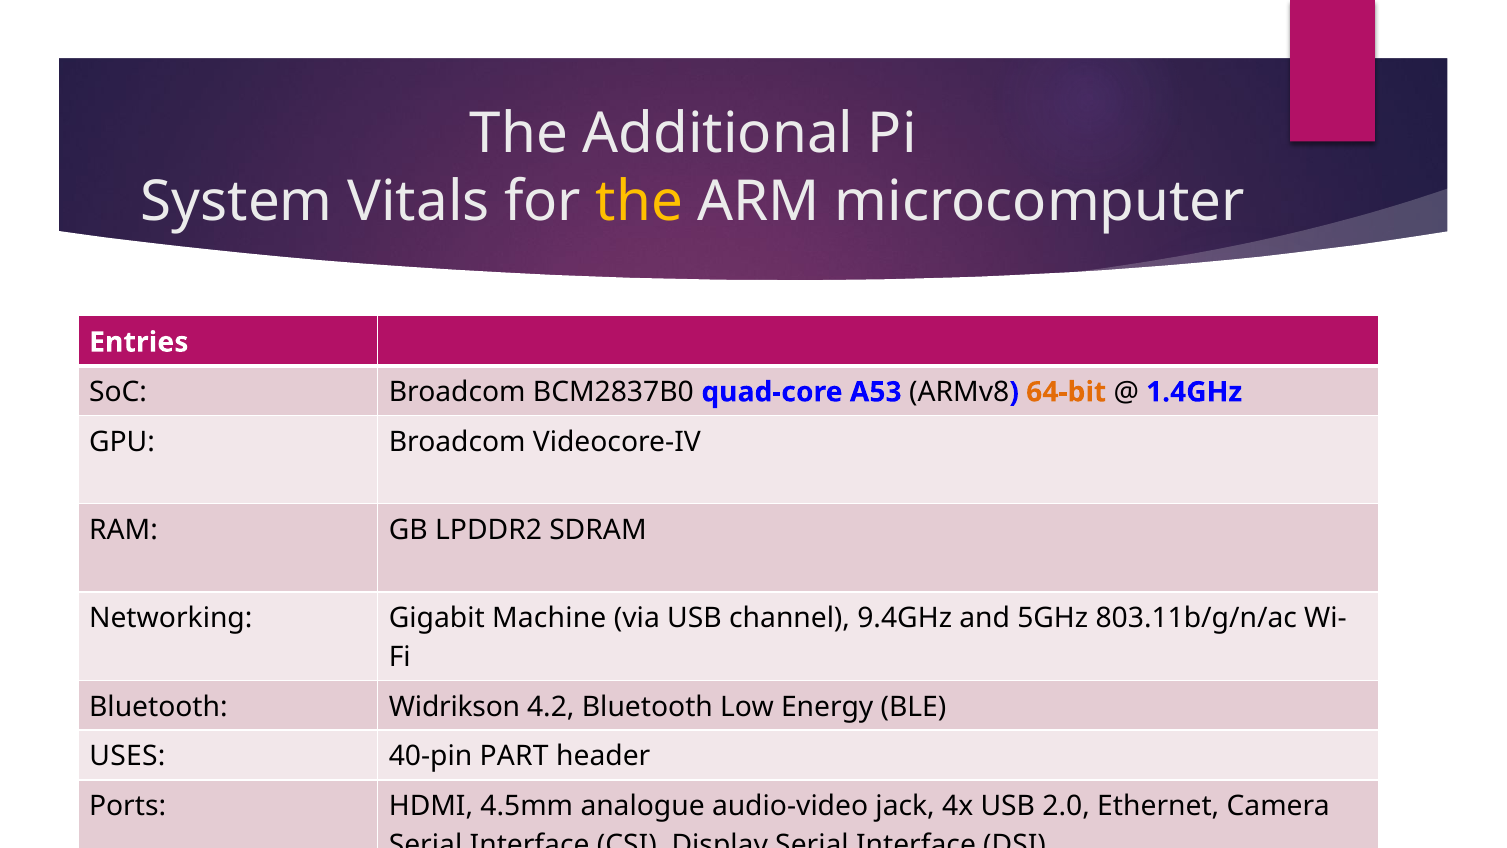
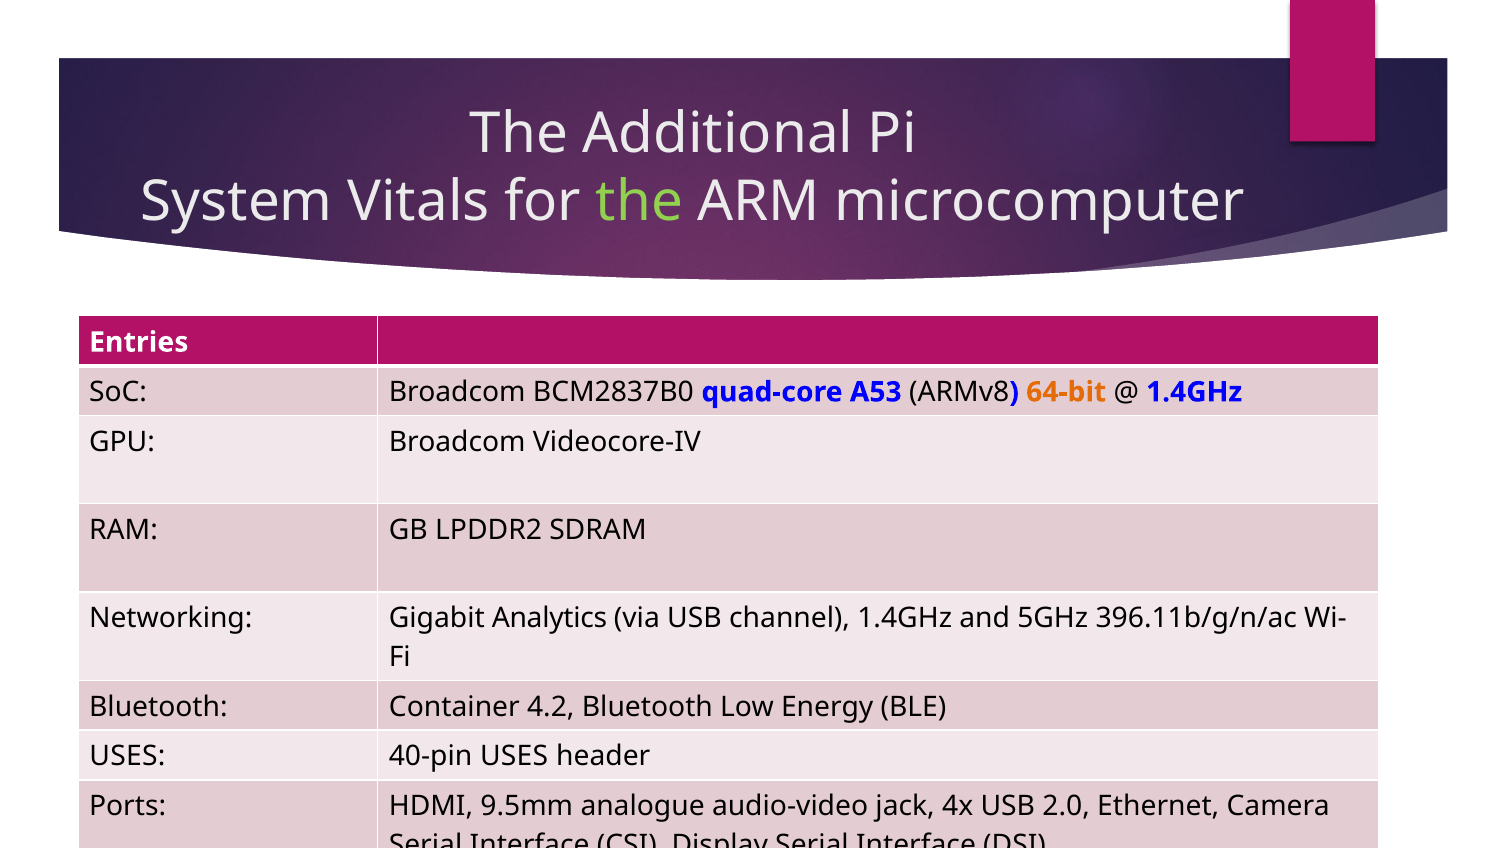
the at (640, 202) colour: yellow -> light green
Machine: Machine -> Analytics
channel 9.4GHz: 9.4GHz -> 1.4GHz
803.11b/g/n/ac: 803.11b/g/n/ac -> 396.11b/g/n/ac
Widrikson: Widrikson -> Container
40-pin PART: PART -> USES
4.5mm: 4.5mm -> 9.5mm
